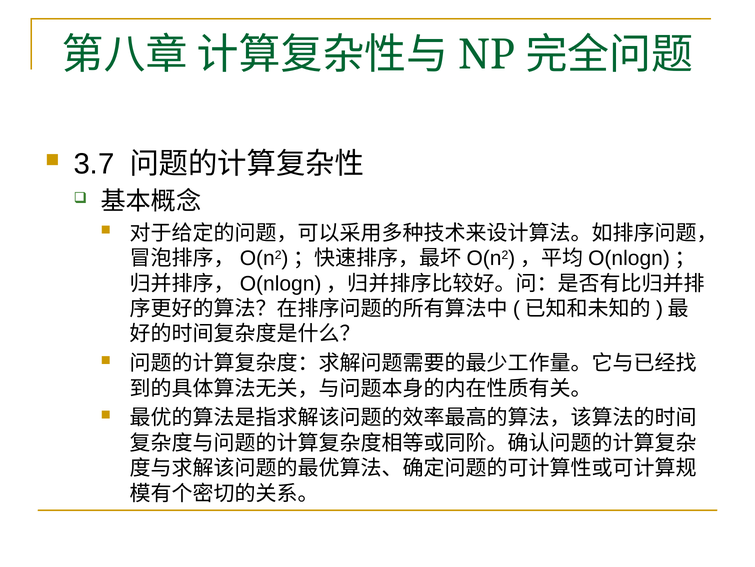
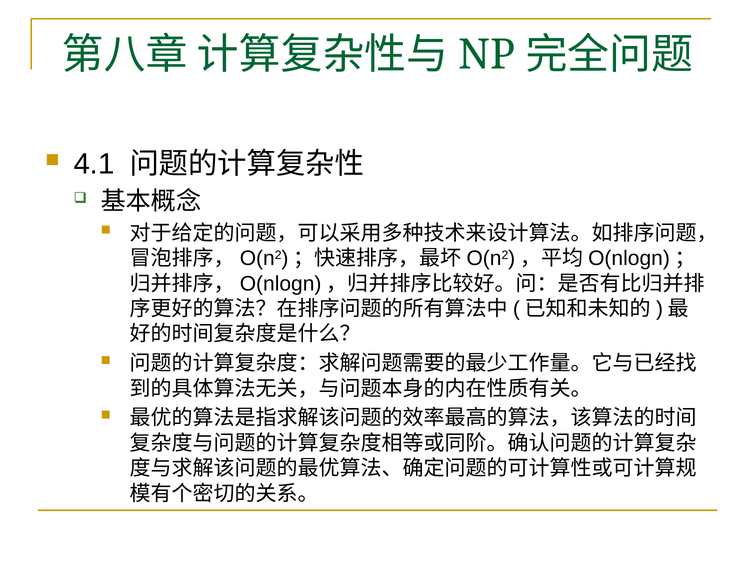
3.7: 3.7 -> 4.1
